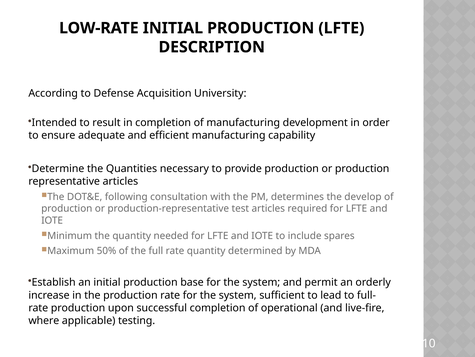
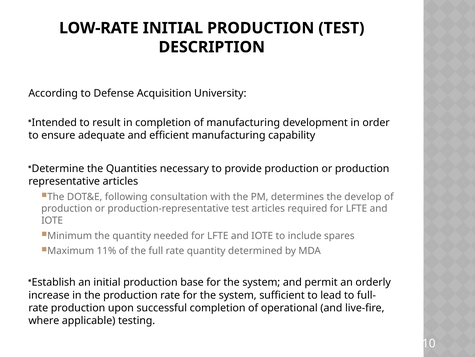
PRODUCTION LFTE: LFTE -> TEST
50%: 50% -> 11%
